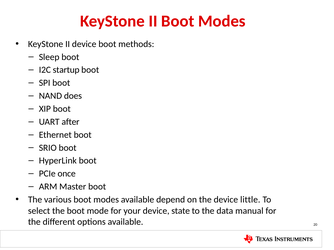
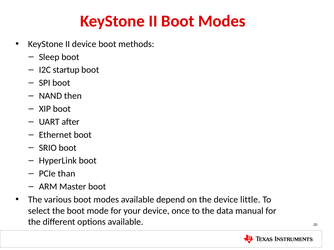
does: does -> then
once: once -> than
state: state -> once
